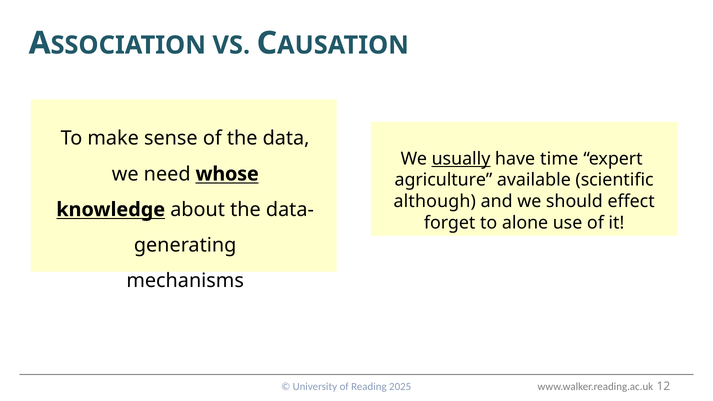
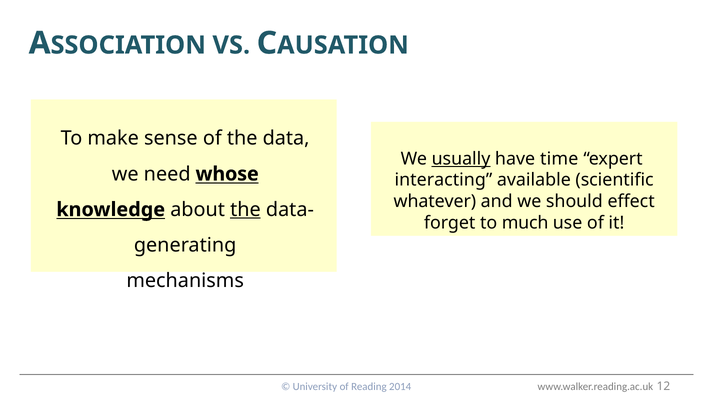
agriculture: agriculture -> interacting
although: although -> whatever
the at (245, 210) underline: none -> present
alone: alone -> much
2025: 2025 -> 2014
